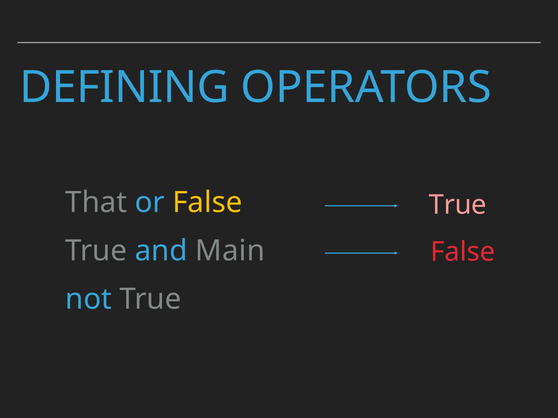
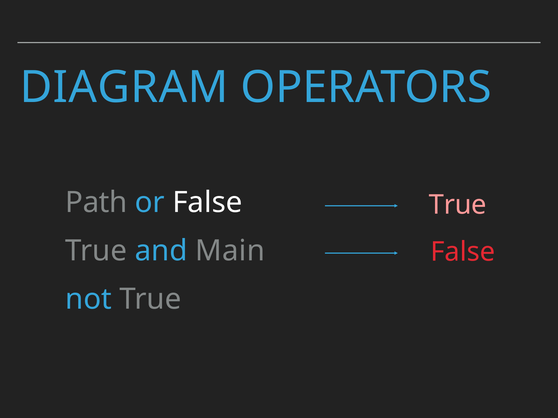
DEFINING: DEFINING -> DIAGRAM
That: That -> Path
False at (207, 203) colour: yellow -> white
